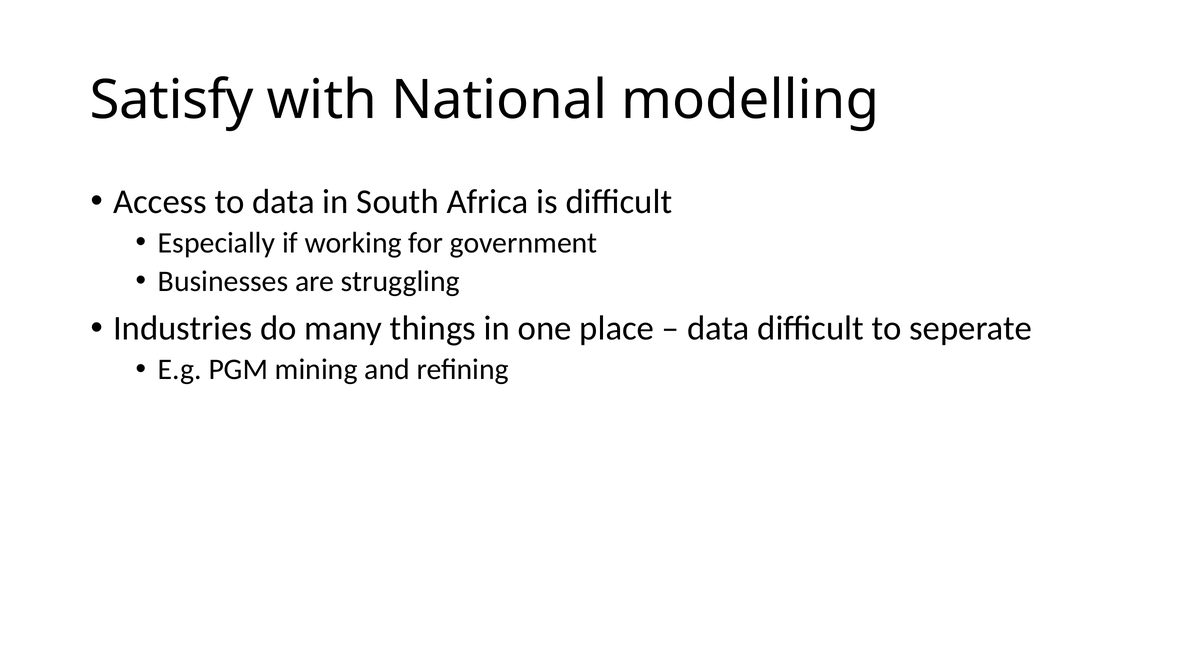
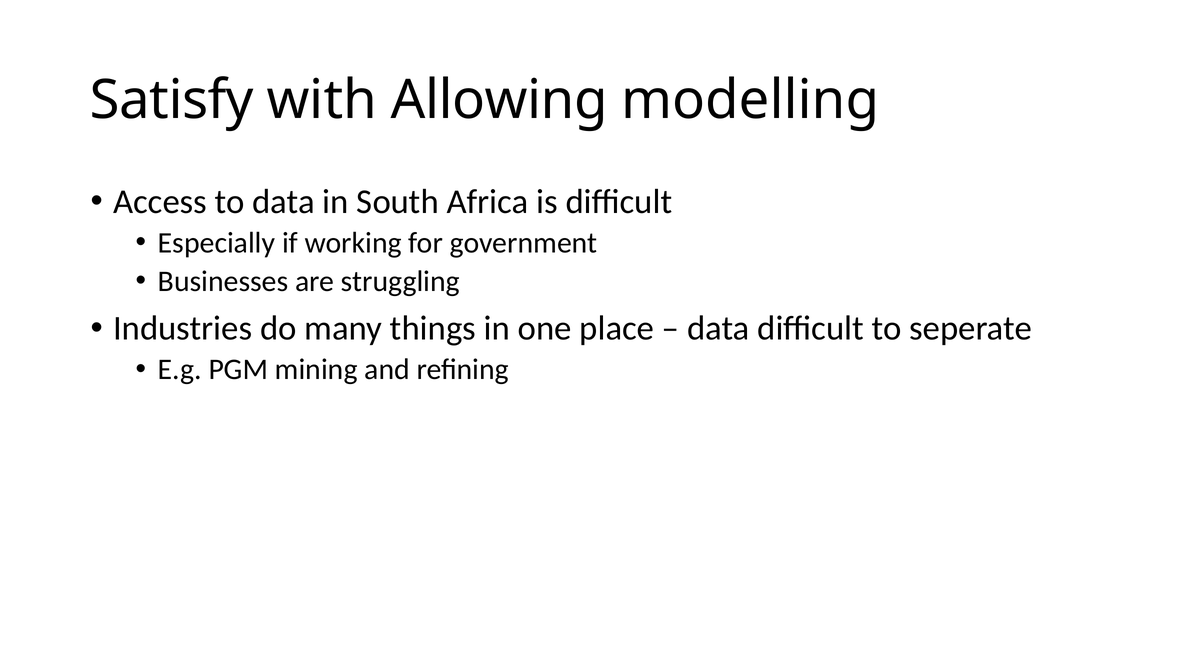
National: National -> Allowing
